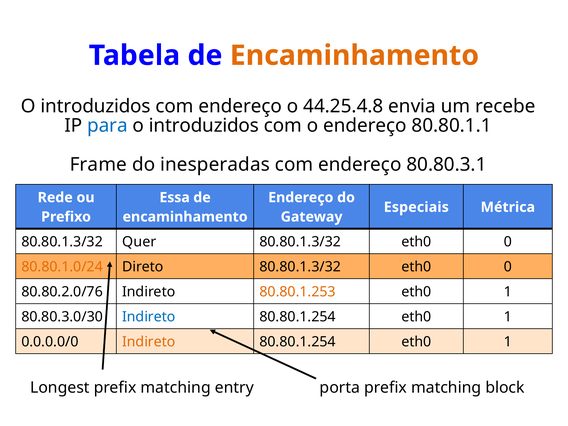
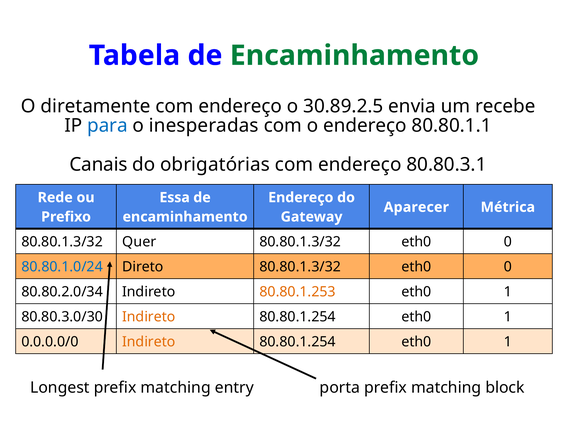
Encaminhamento at (354, 56) colour: orange -> green
introduzidos at (96, 106): introduzidos -> diretamente
44.25.4.8: 44.25.4.8 -> 30.89.2.5
introduzidos at (204, 125): introduzidos -> inesperadas
Frame: Frame -> Canais
inesperadas: inesperadas -> obrigatórias
Especiais: Especiais -> Aparecer
80.80.1.0/24 colour: orange -> blue
80.80.2.0/76: 80.80.2.0/76 -> 80.80.2.0/34
Indireto at (149, 317) colour: blue -> orange
